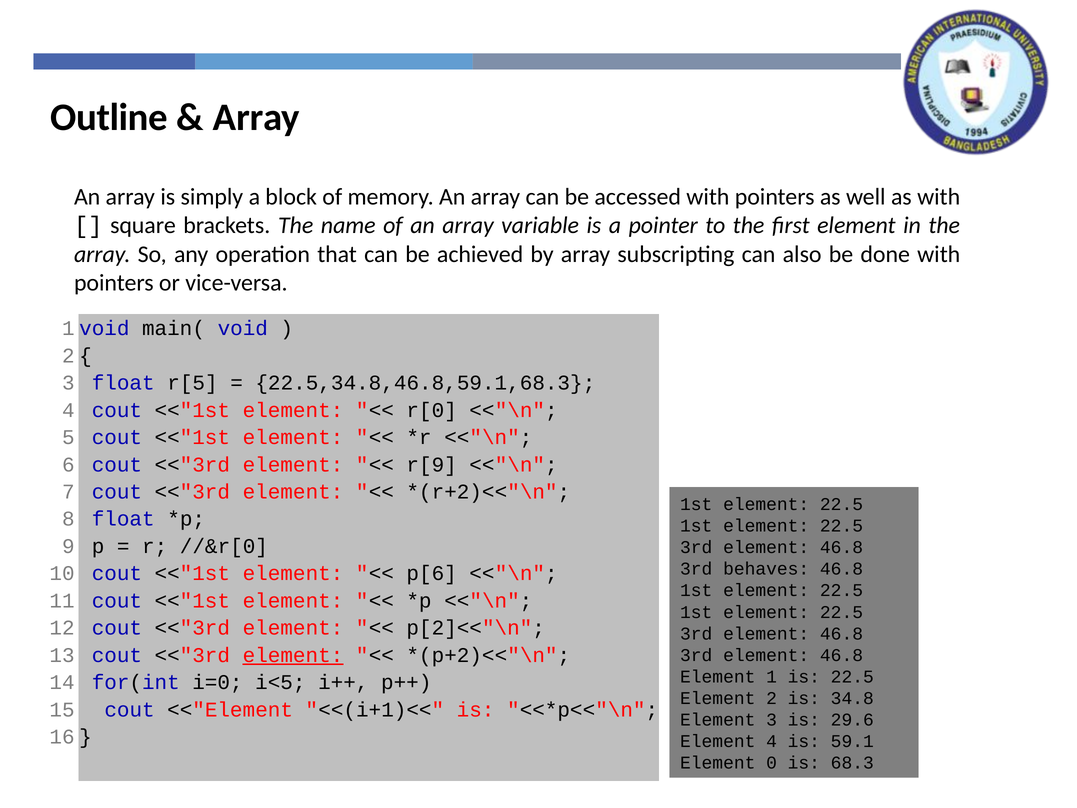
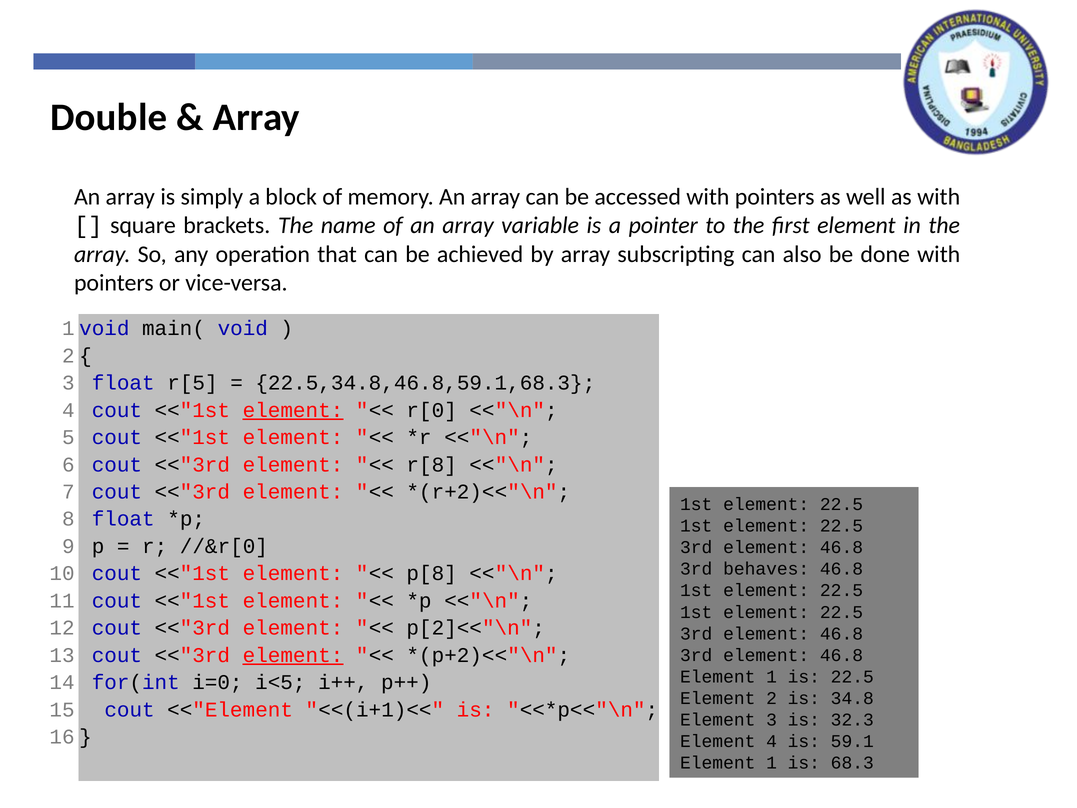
Outline: Outline -> Double
element at (293, 410) underline: none -> present
r[9: r[9 -> r[8
p[6: p[6 -> p[8
29.6: 29.6 -> 32.3
0 at (772, 763): 0 -> 1
